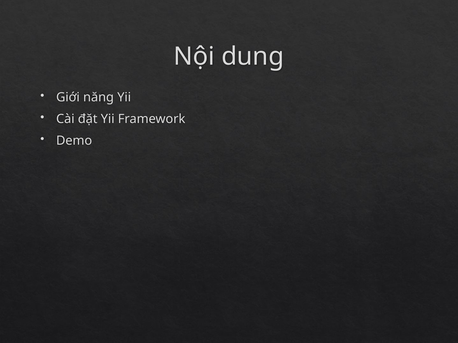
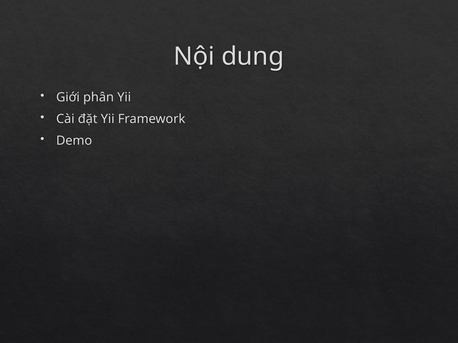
năng: năng -> phân
